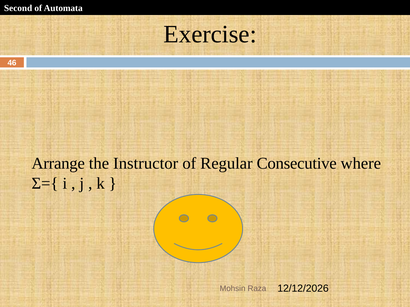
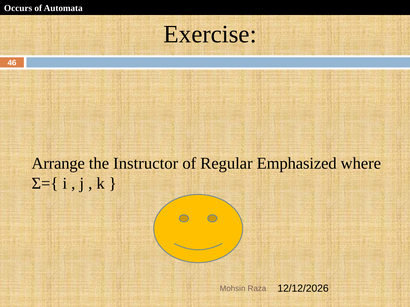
Second: Second -> Occurs
Consecutive: Consecutive -> Emphasized
